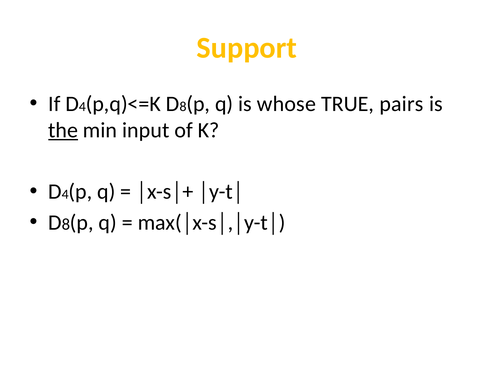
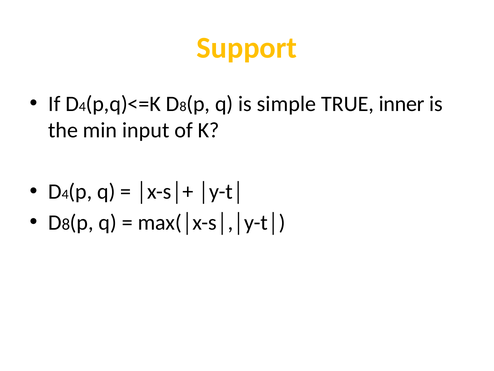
whose: whose -> simple
pairs: pairs -> inner
the underline: present -> none
